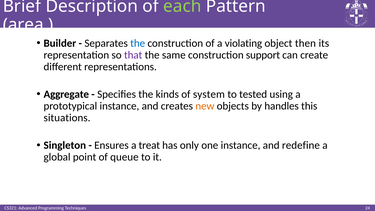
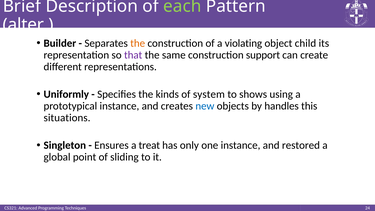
area: area -> alter
the at (138, 43) colour: blue -> orange
then: then -> child
Aggregate: Aggregate -> Uniformly
tested: tested -> shows
new colour: orange -> blue
redefine: redefine -> restored
queue: queue -> sliding
